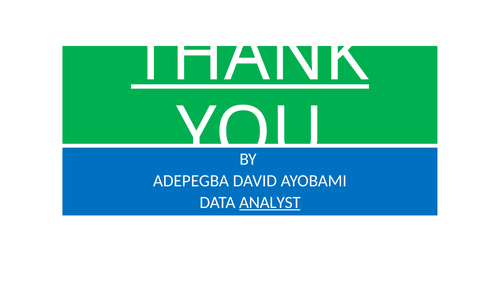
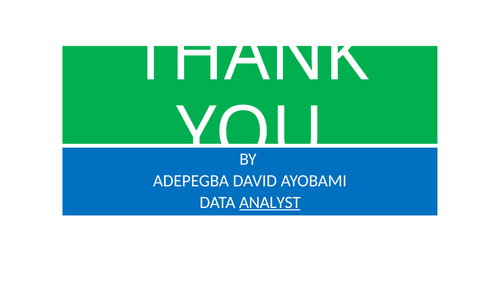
THANK underline: present -> none
